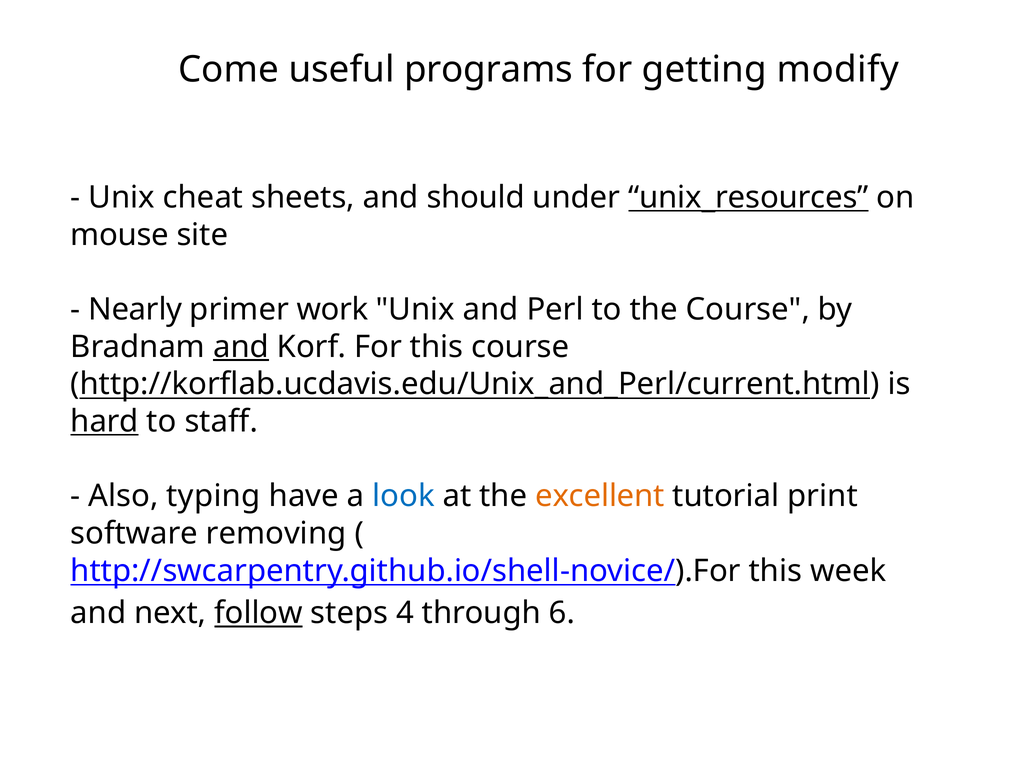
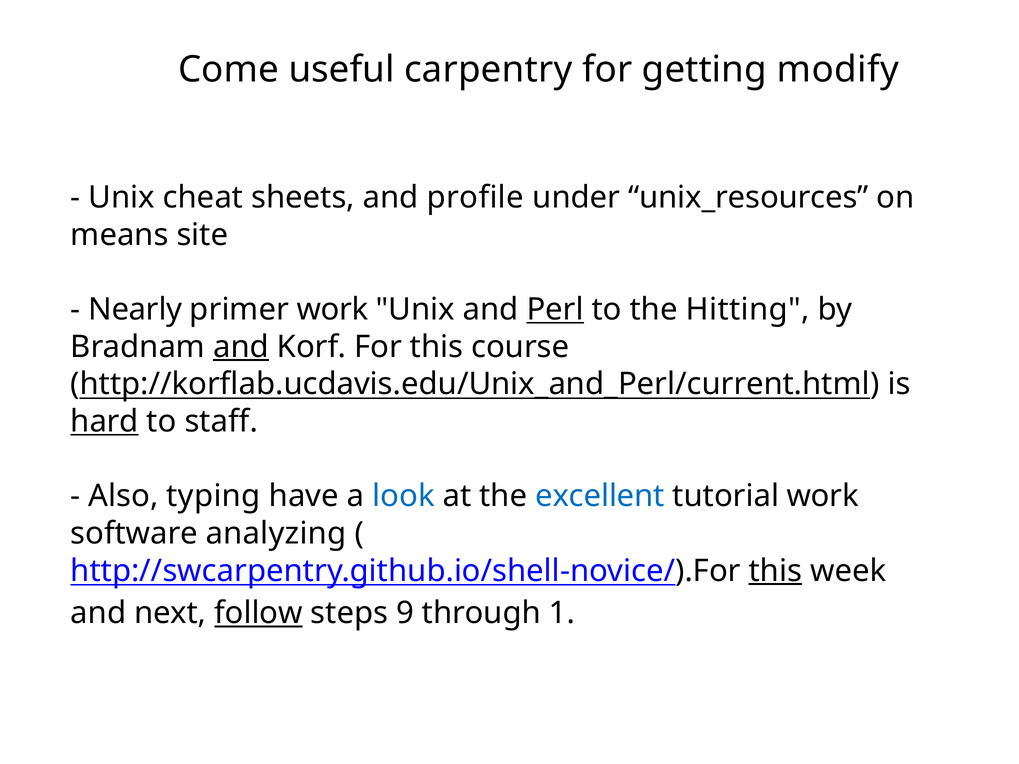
programs: programs -> carpentry
should: should -> profile
unix_resources underline: present -> none
mouse: mouse -> means
Perl underline: none -> present
the Course: Course -> Hitting
excellent colour: orange -> blue
tutorial print: print -> work
removing: removing -> analyzing
this at (775, 571) underline: none -> present
4: 4 -> 9
6: 6 -> 1
